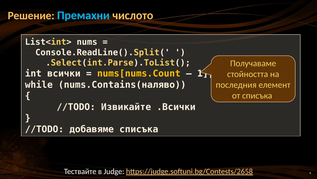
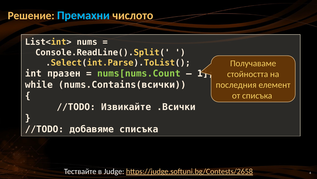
всички: всички -> празен
nums[nums.Count colour: yellow -> light green
nums.Contains(наляво: nums.Contains(наляво -> nums.Contains(всички
